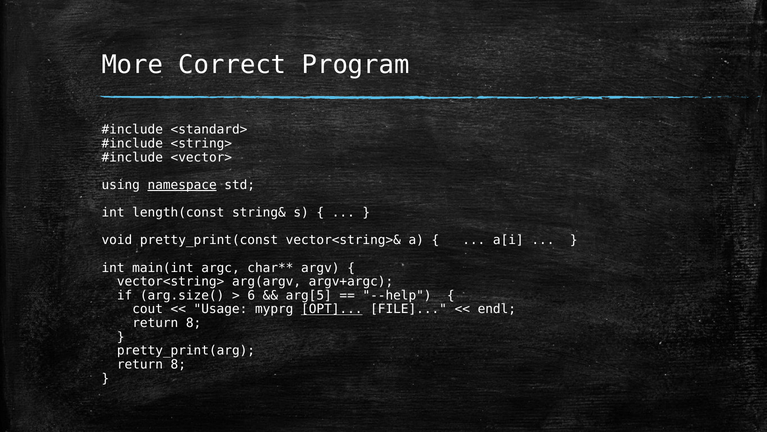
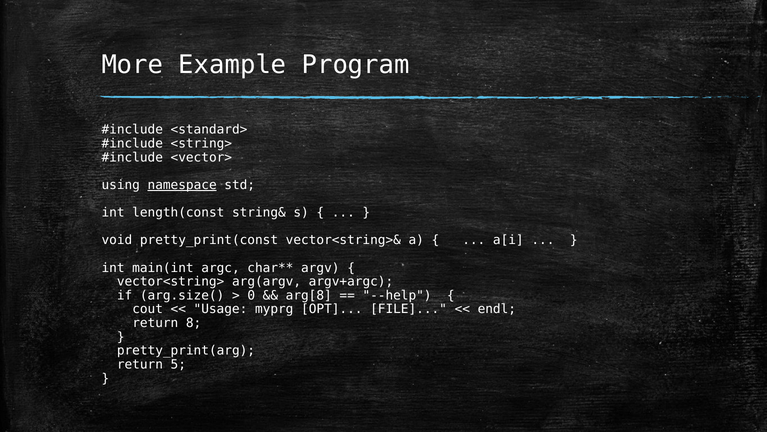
Correct: Correct -> Example
6: 6 -> 0
arg[5: arg[5 -> arg[8
OPT underline: present -> none
8 at (178, 364): 8 -> 5
